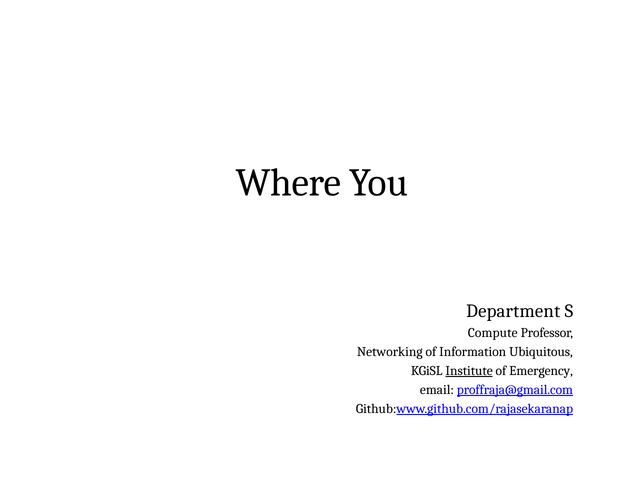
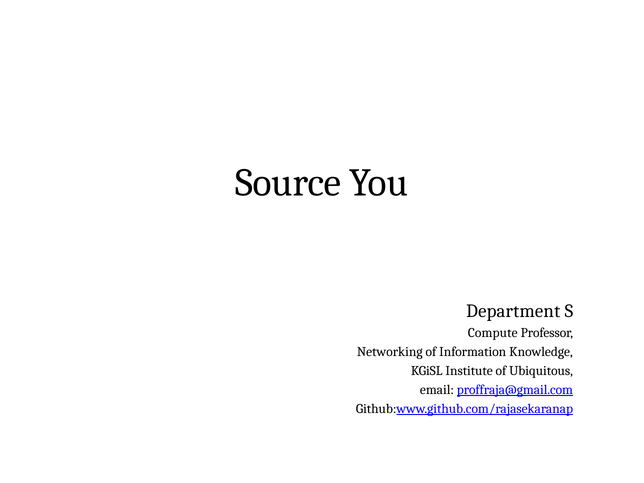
Where: Where -> Source
Ubiquitous: Ubiquitous -> Knowledge
Institute underline: present -> none
Emergency: Emergency -> Ubiquitous
